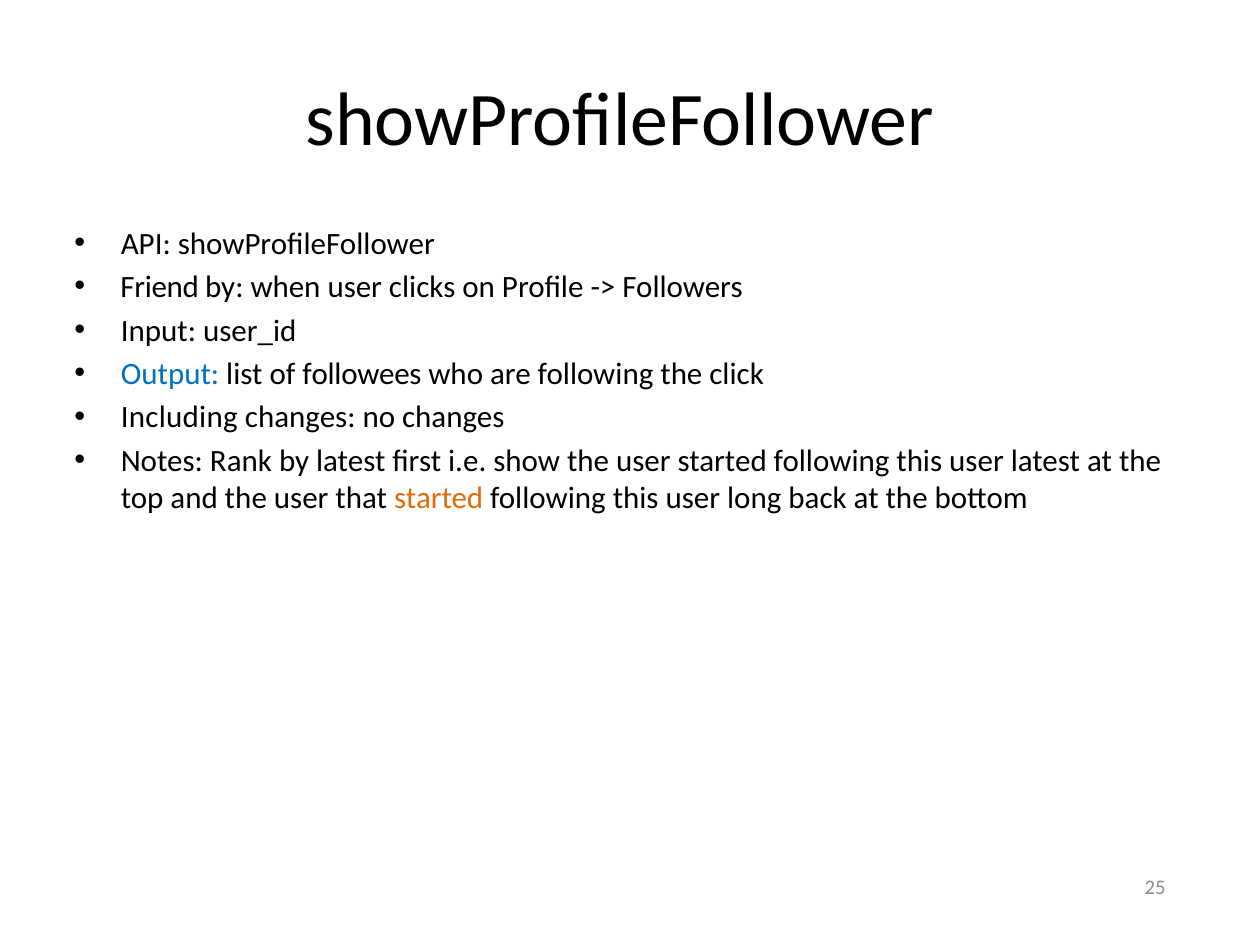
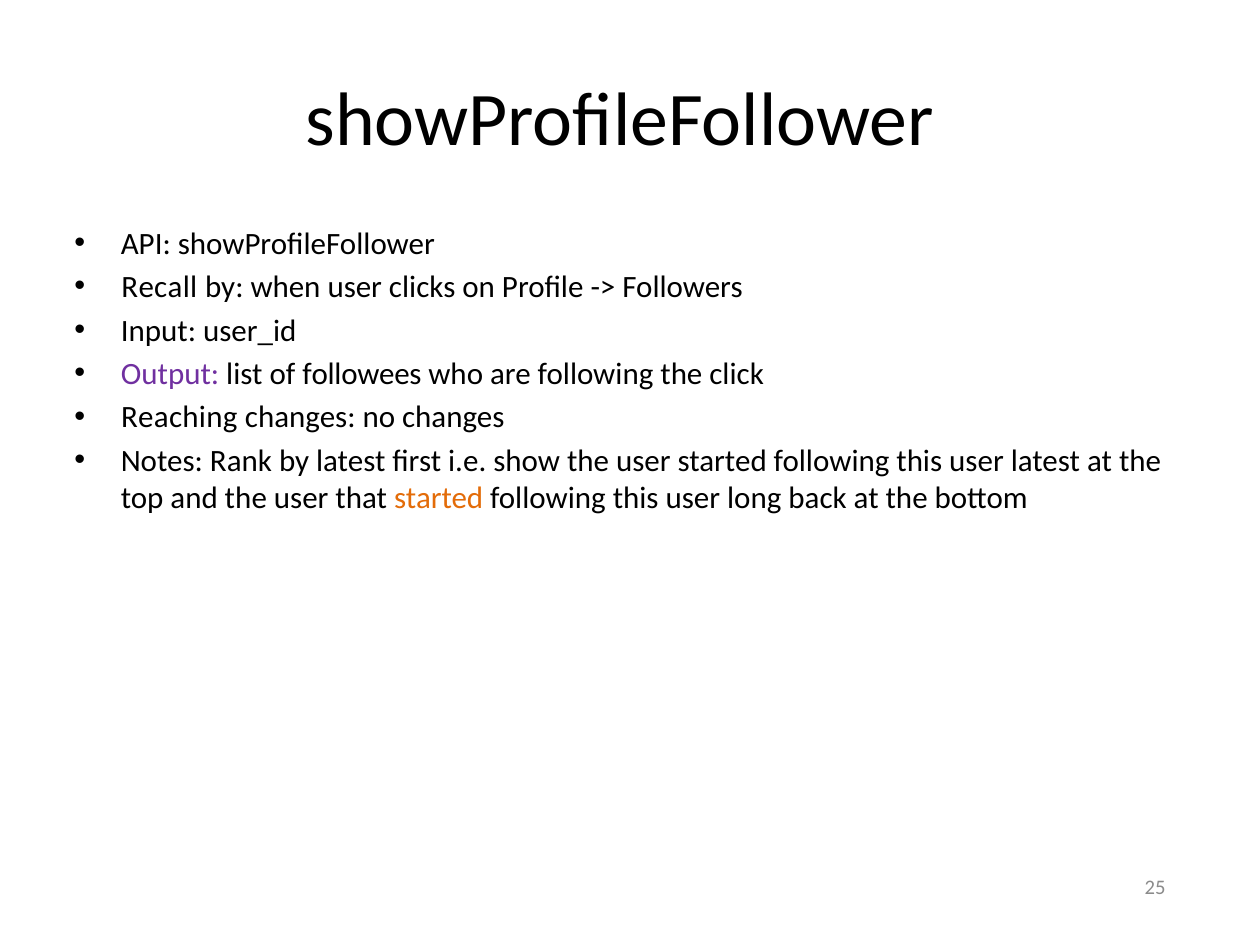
Friend: Friend -> Recall
Output colour: blue -> purple
Including: Including -> Reaching
